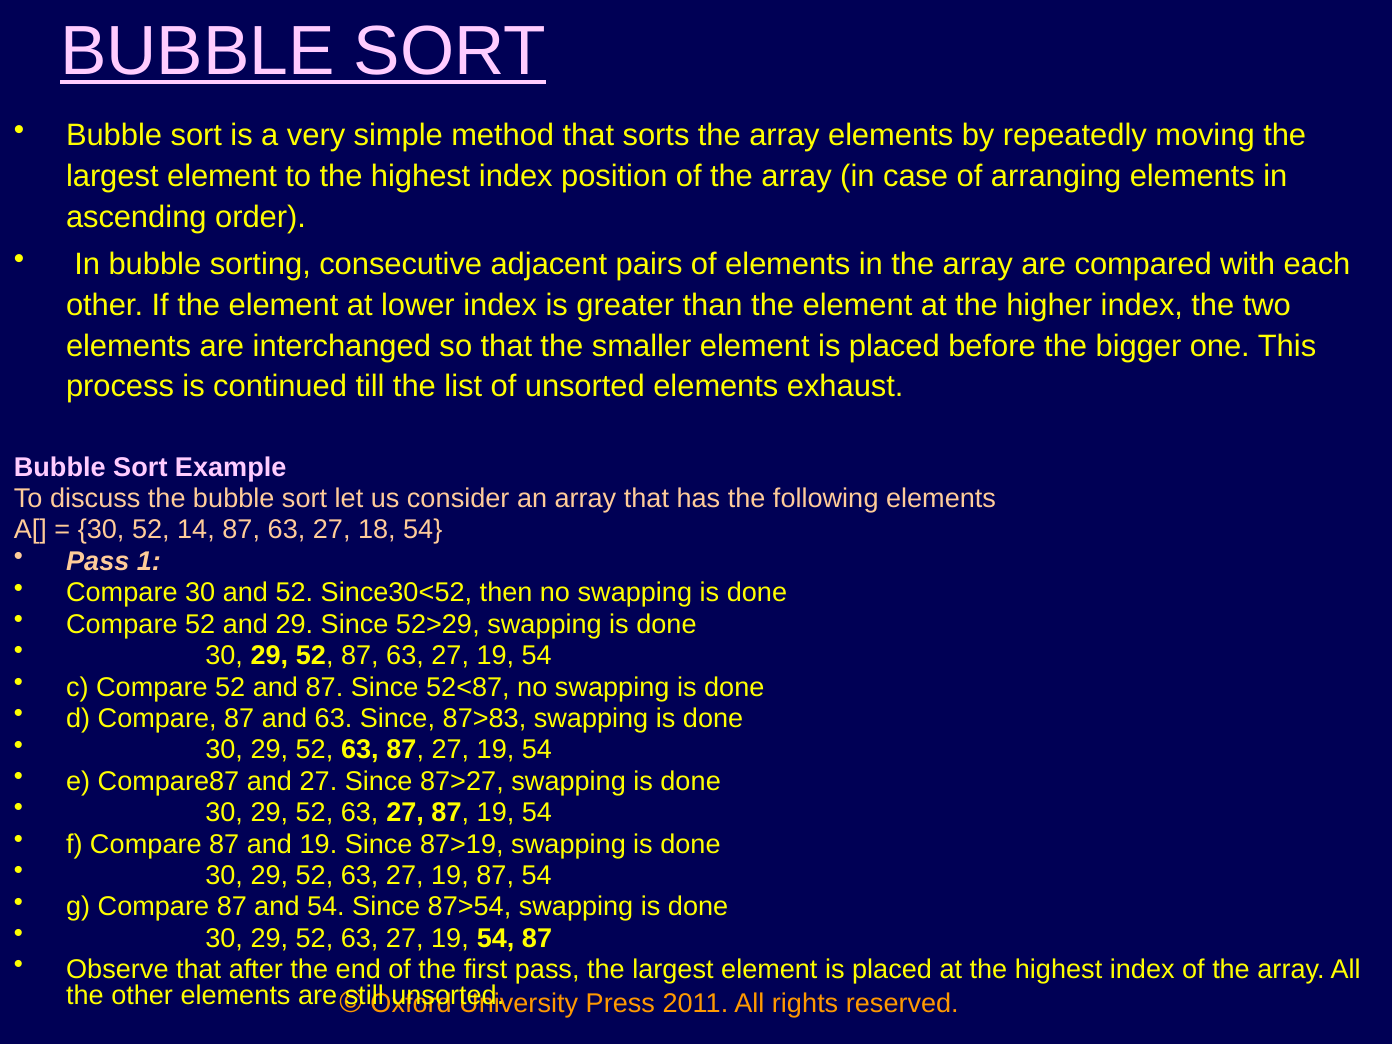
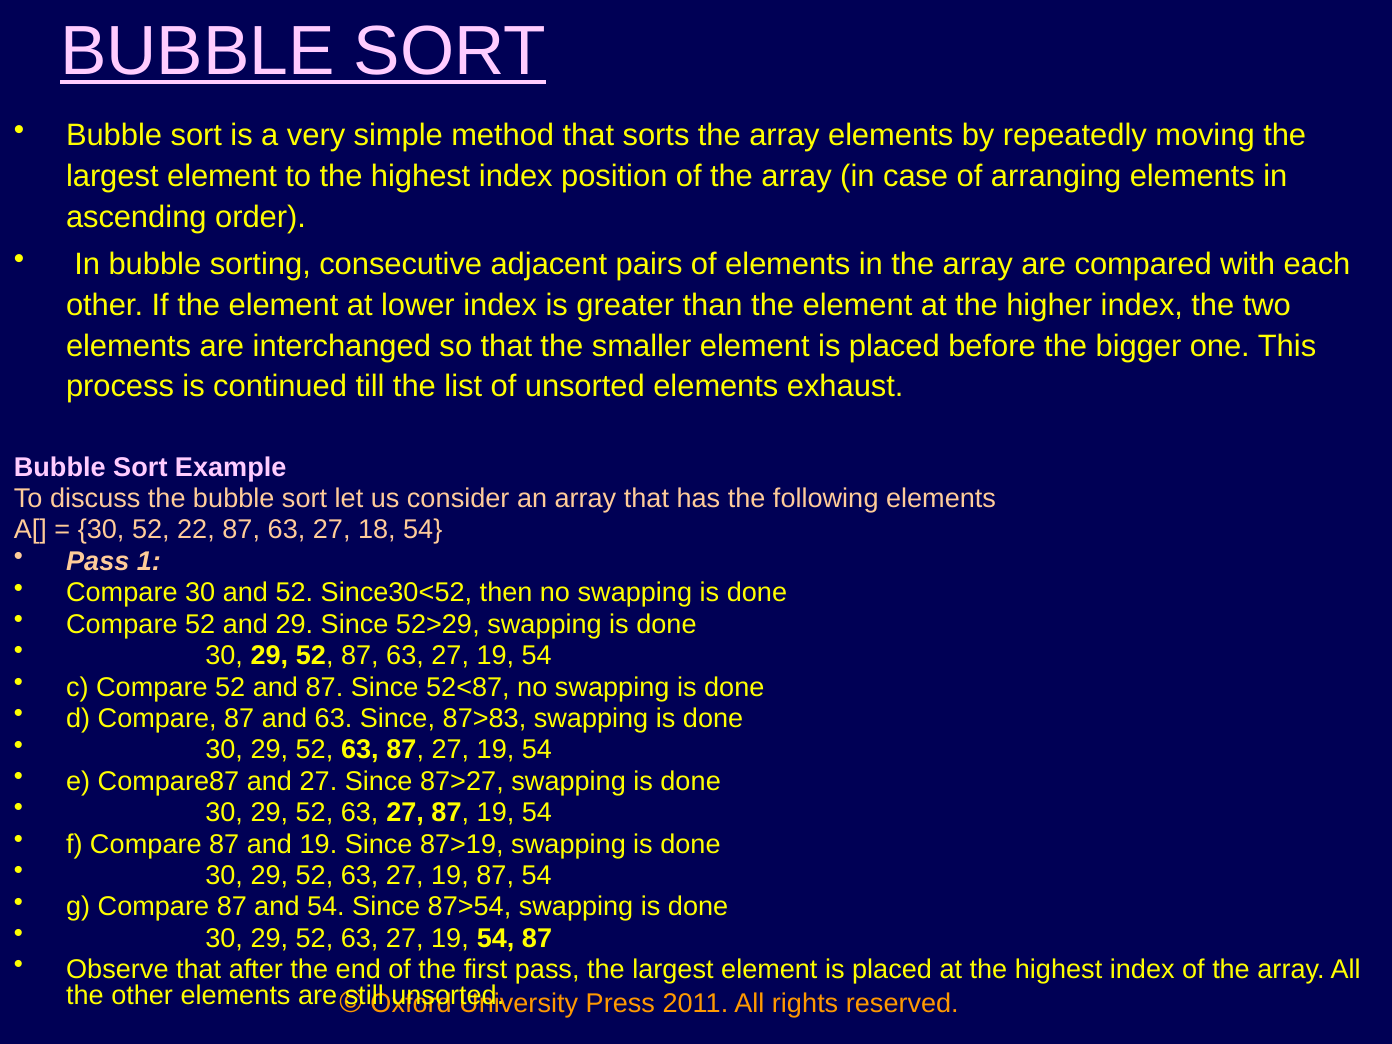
14: 14 -> 22
